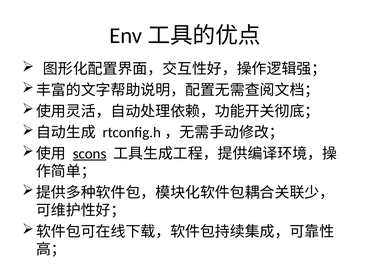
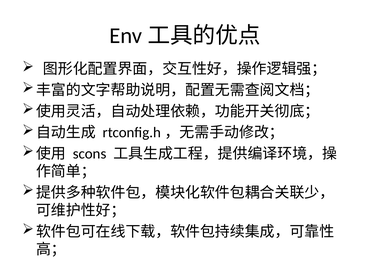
scons underline: present -> none
